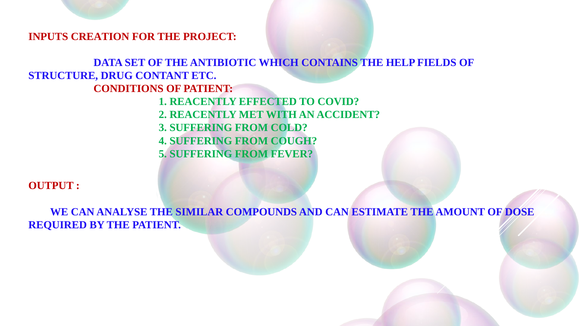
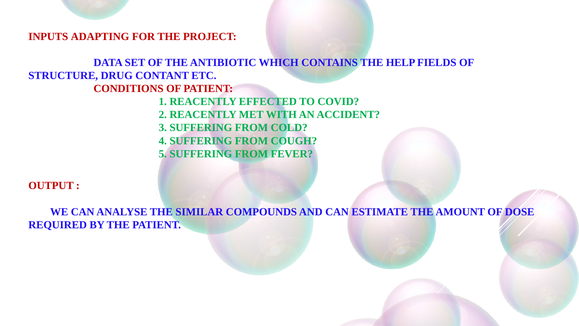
CREATION: CREATION -> ADAPTING
